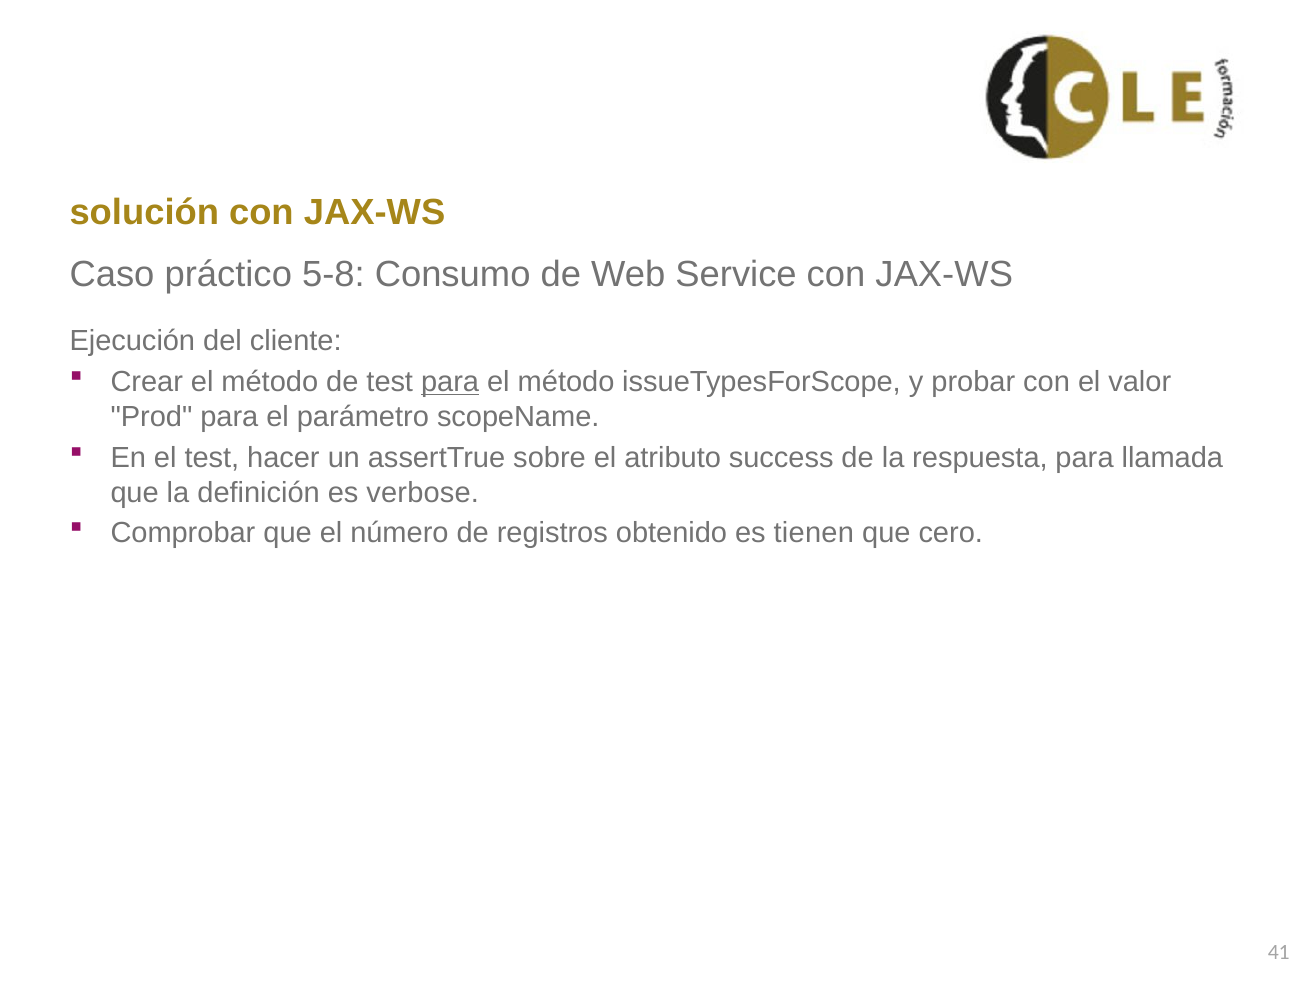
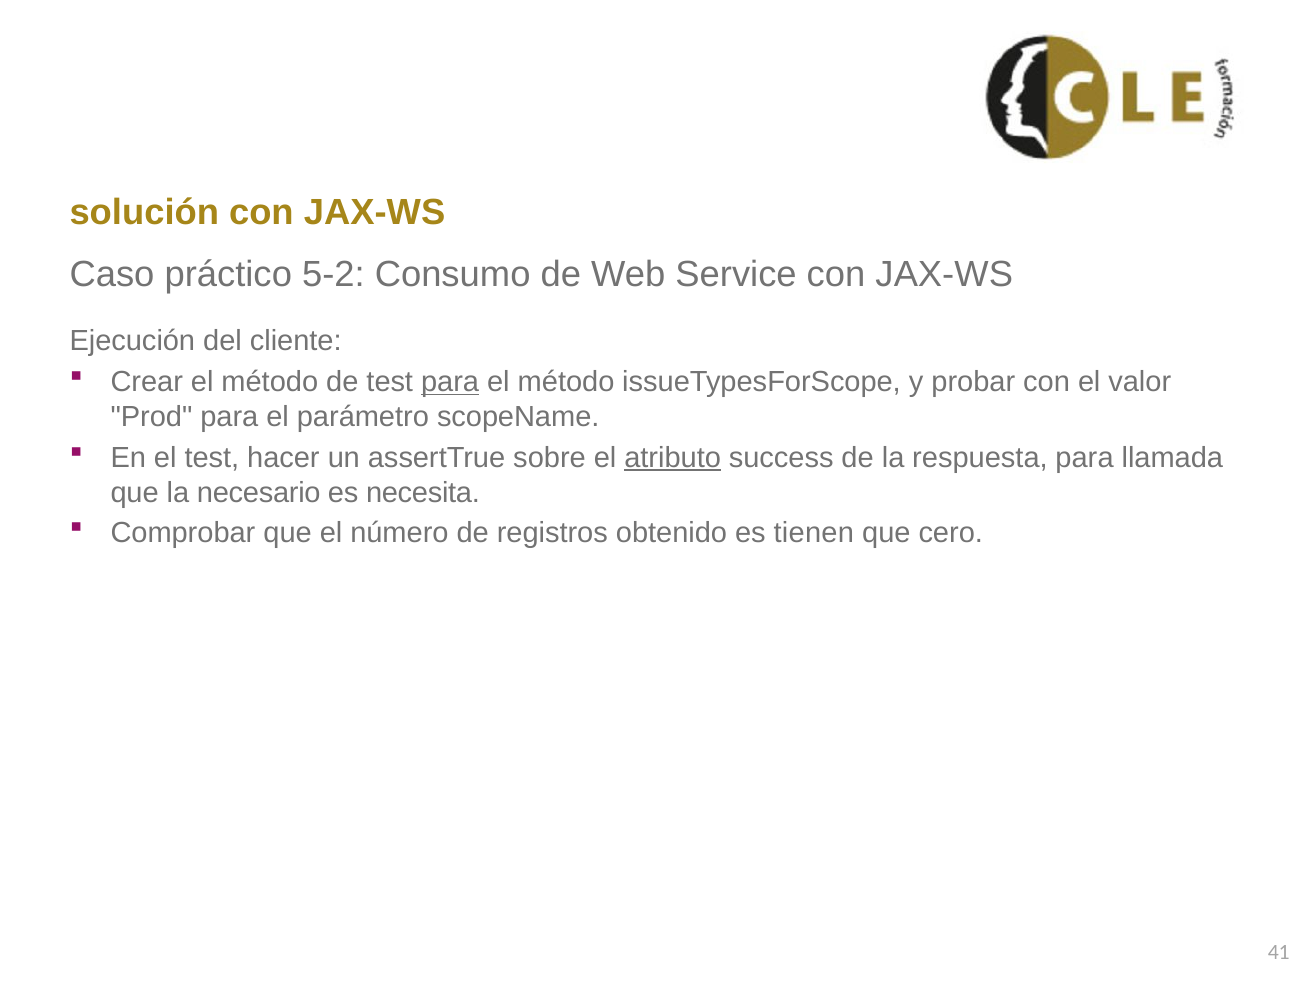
5-8: 5-8 -> 5-2
atributo underline: none -> present
definición: definición -> necesario
verbose: verbose -> necesita
